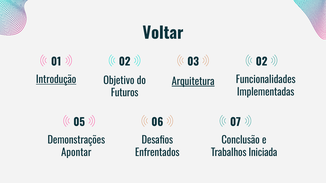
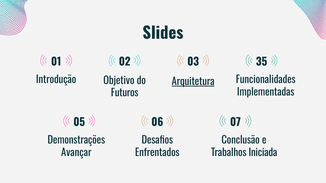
Voltar: Voltar -> Slides
03 02: 02 -> 35
Introdução underline: present -> none
Apontar: Apontar -> Avançar
